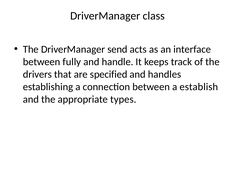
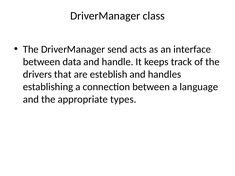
fully: fully -> data
specified: specified -> esteblish
establish: establish -> language
